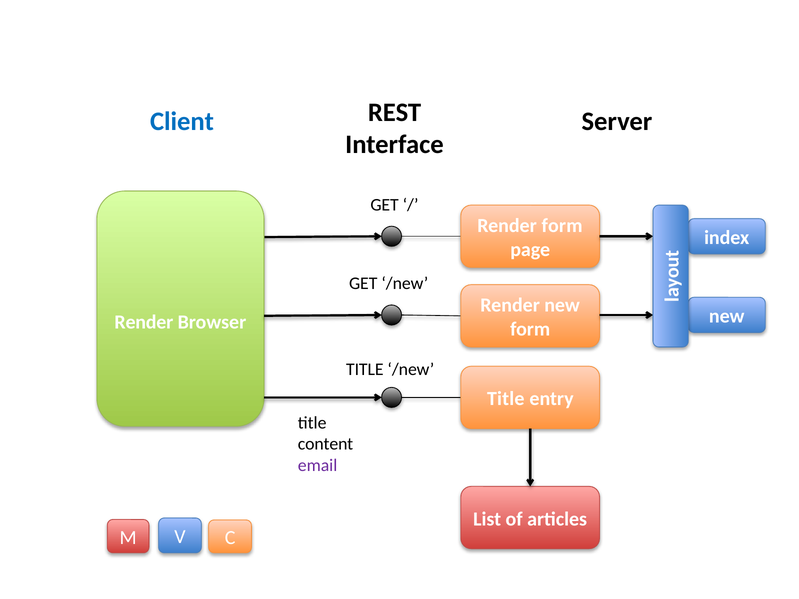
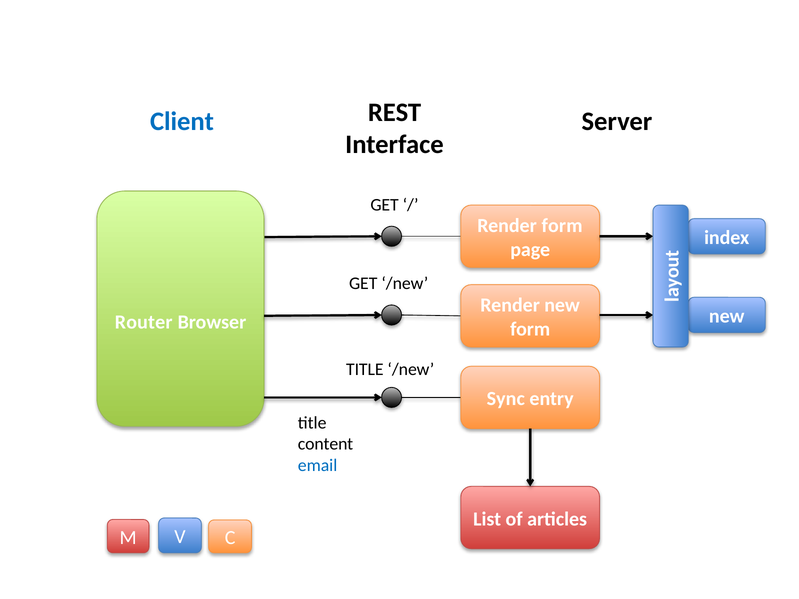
Render at (144, 322): Render -> Router
Title at (506, 399): Title -> Sync
email colour: purple -> blue
